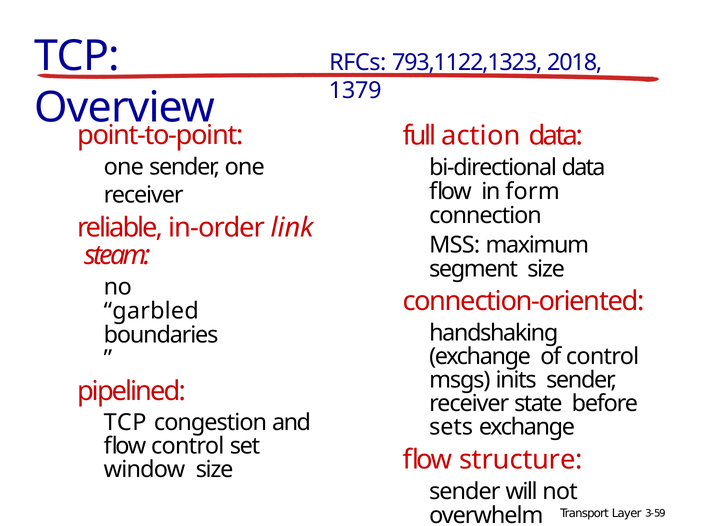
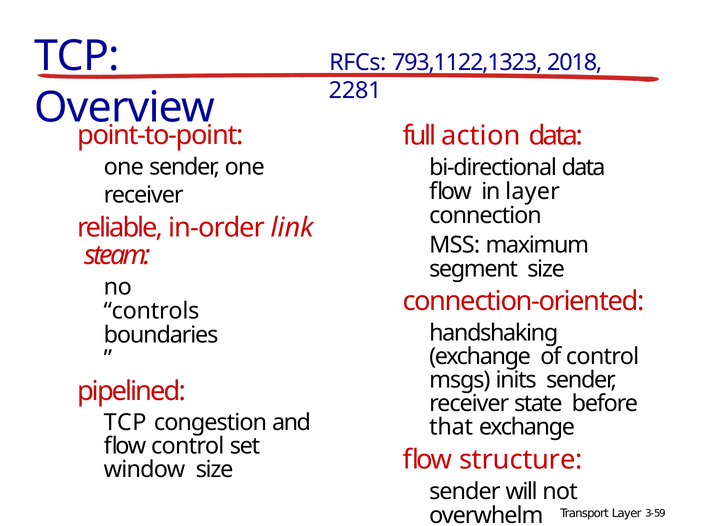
1379: 1379 -> 2281
in form: form -> layer
garbled: garbled -> controls
sets: sets -> that
